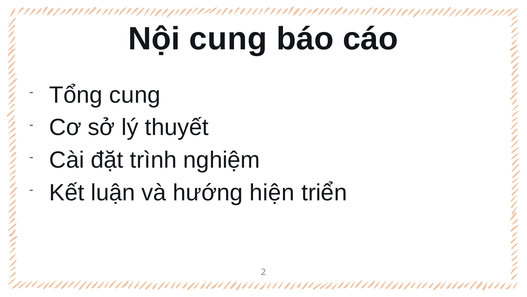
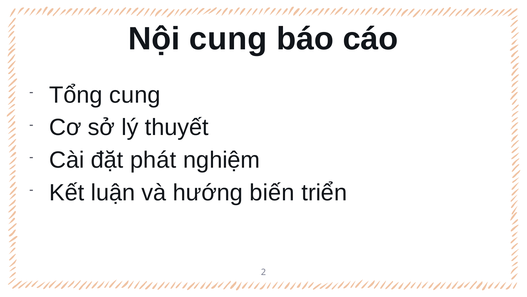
trình: trình -> phát
hiện: hiện -> biến
